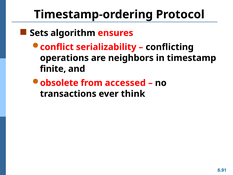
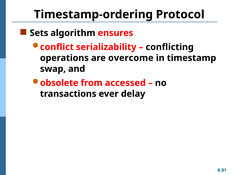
neighbors: neighbors -> overcome
finite: finite -> swap
think: think -> delay
